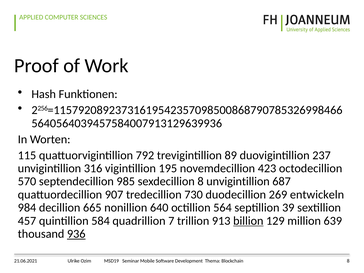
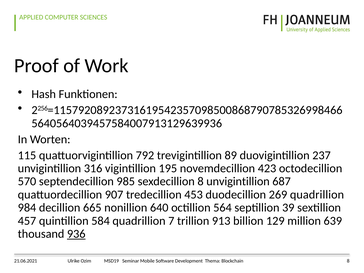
730: 730 -> 453
269 entwickeln: entwickeln -> quadrillion
billion underline: present -> none
